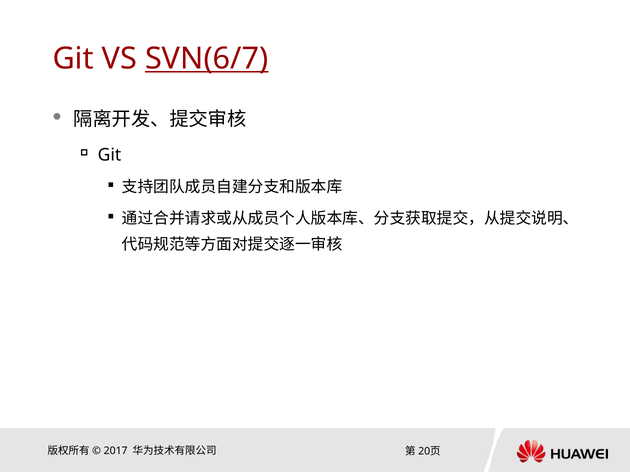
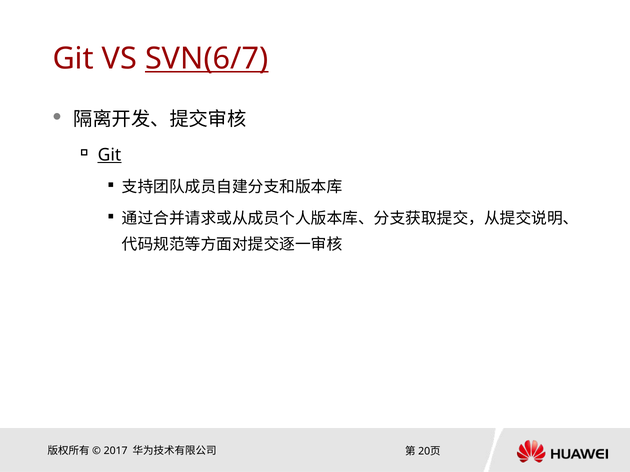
Git at (110, 155) underline: none -> present
